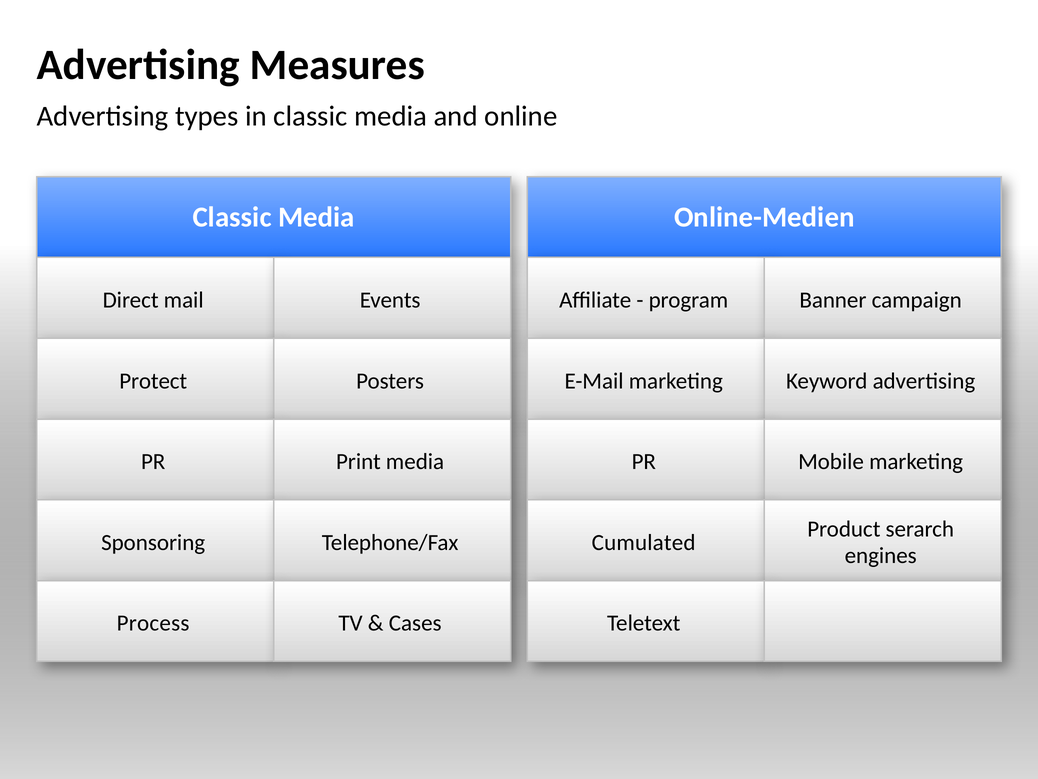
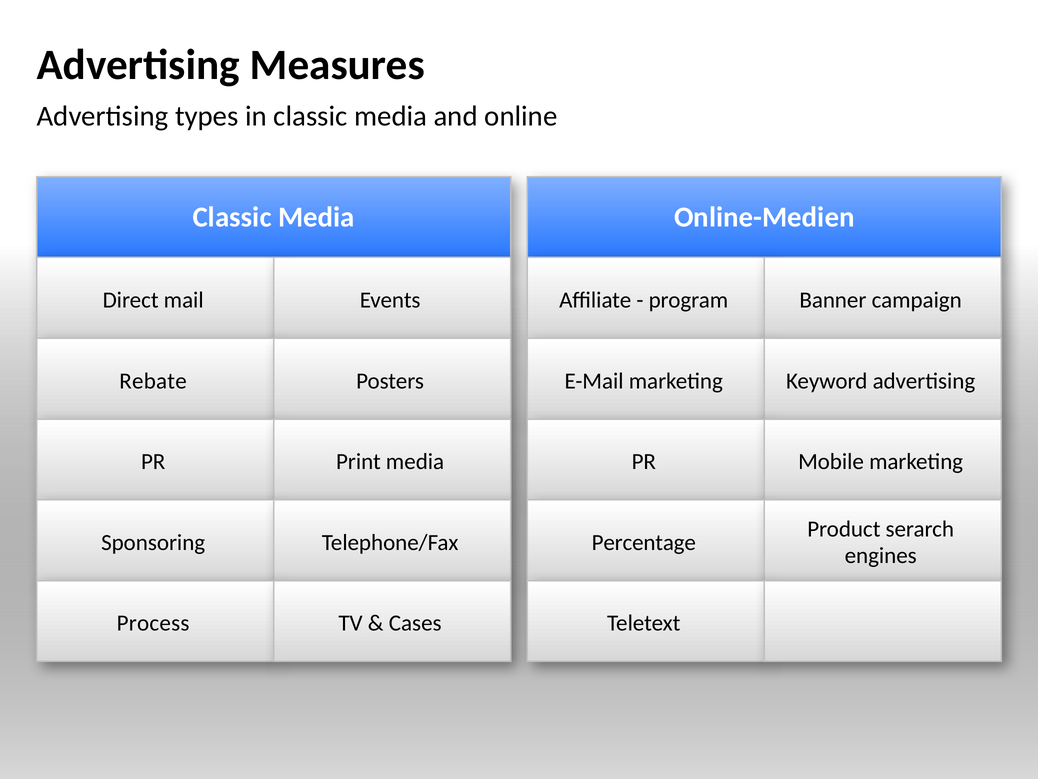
Protect: Protect -> Rebate
Cumulated: Cumulated -> Percentage
